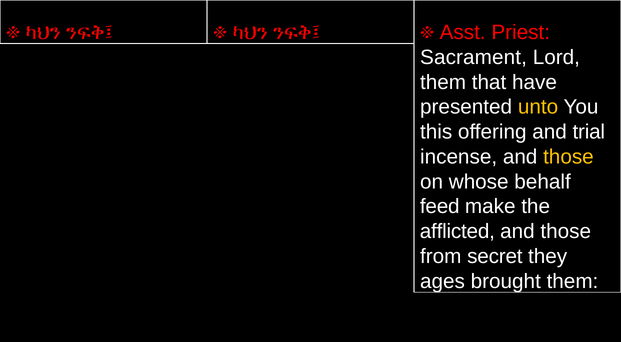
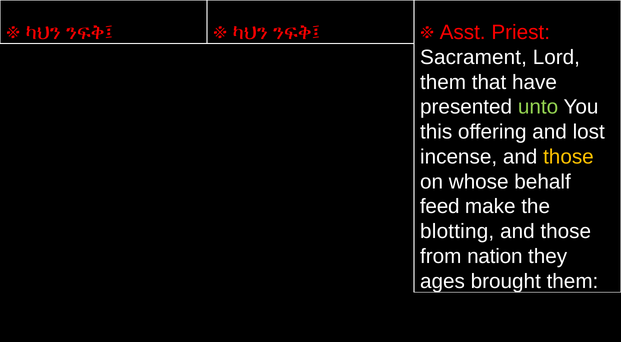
unto colour: yellow -> light green
trial: trial -> lost
afflicted: afflicted -> blotting
secret: secret -> nation
